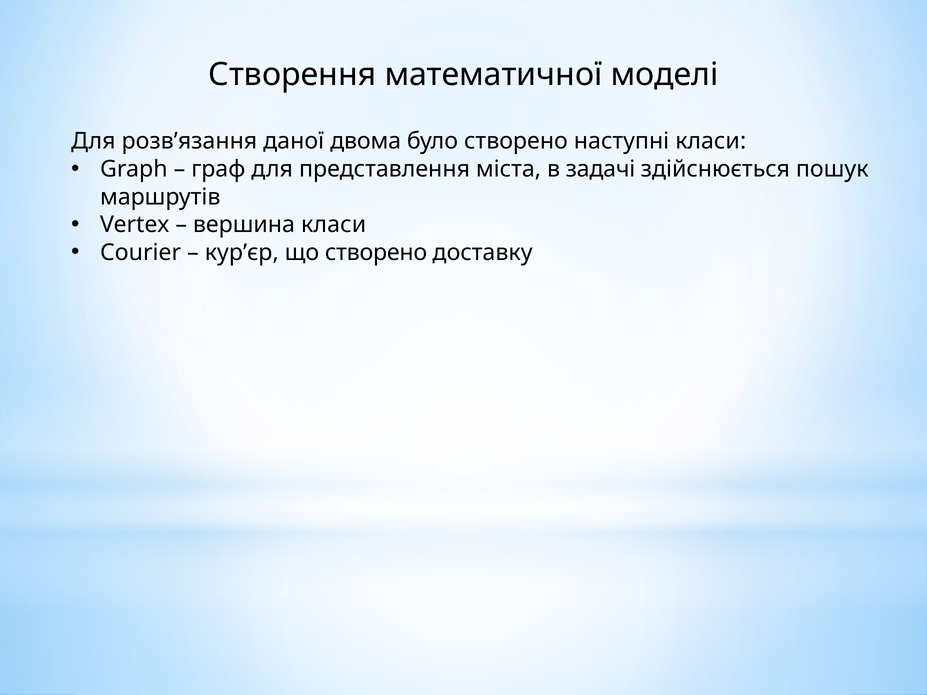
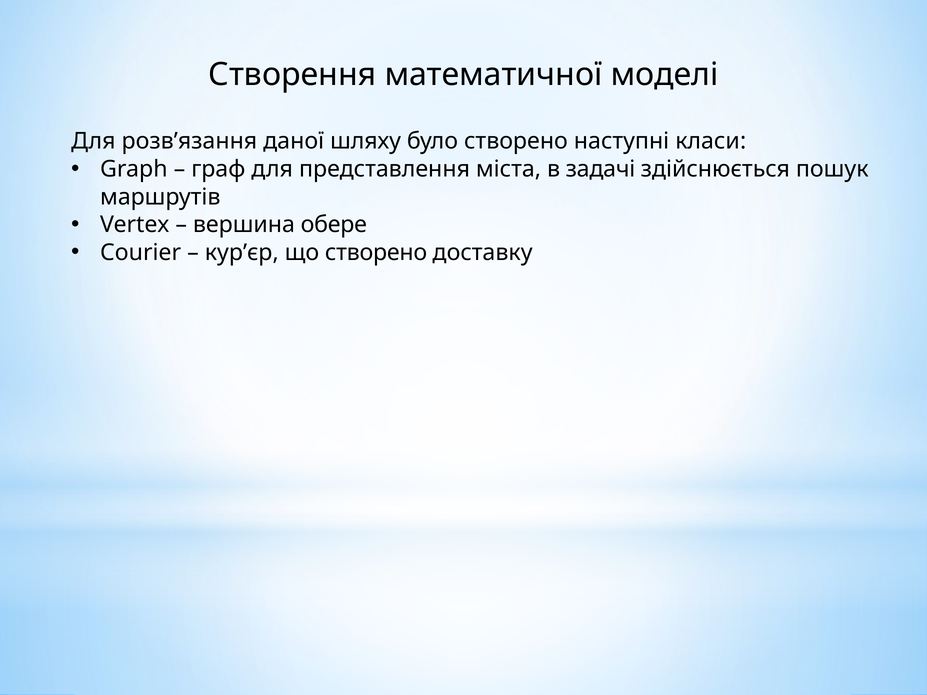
двома: двома -> шляху
вершина класи: класи -> обере
